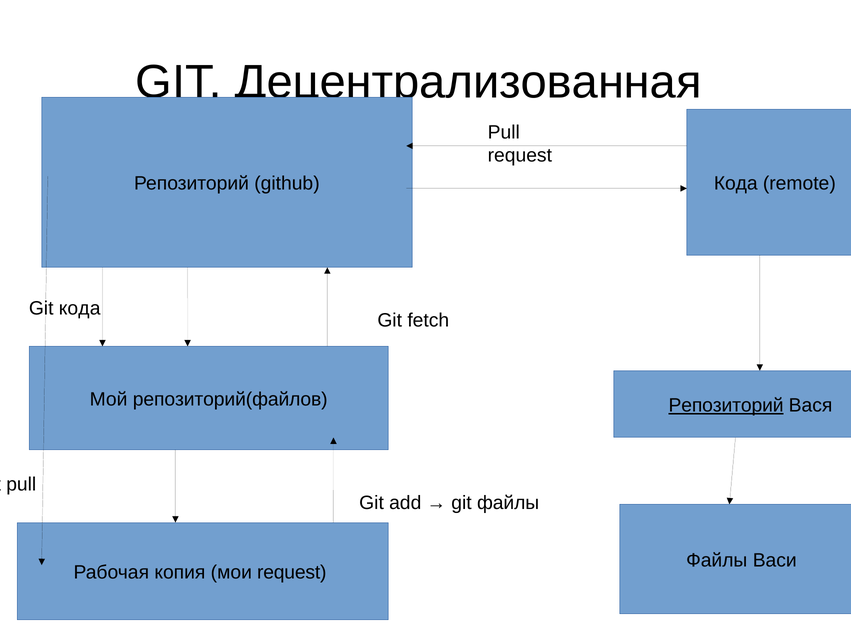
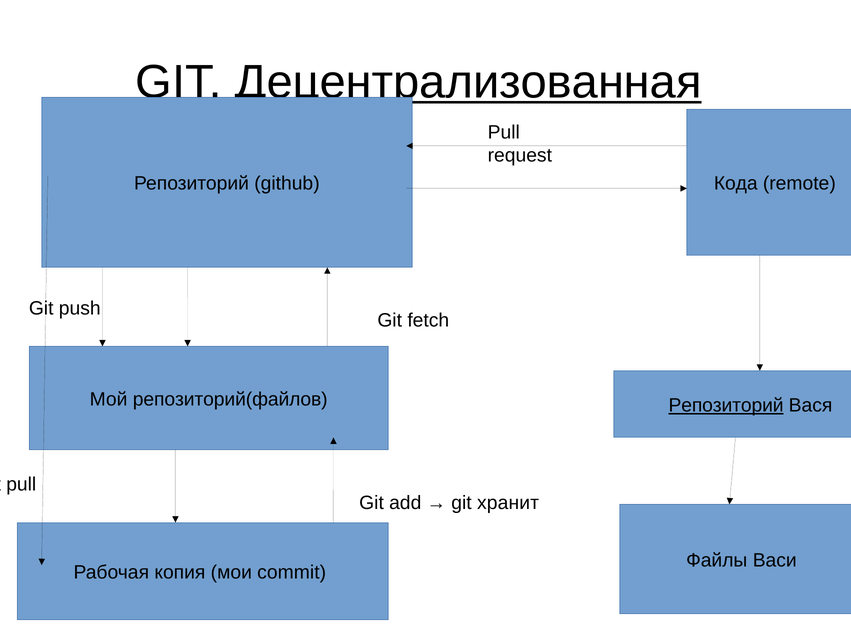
Децентрализованная underline: none -> present
Git кода: кода -> push
git файлы: файлы -> хранит
мои request: request -> commit
